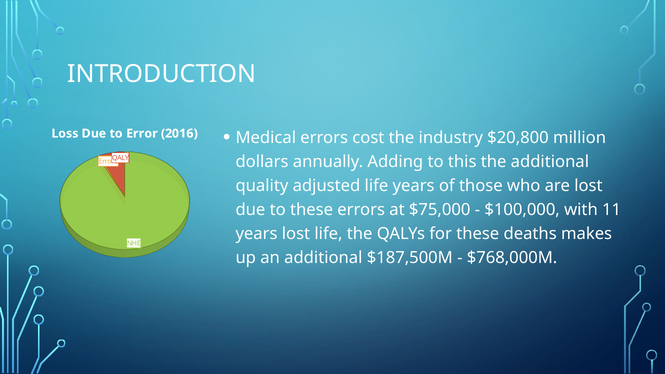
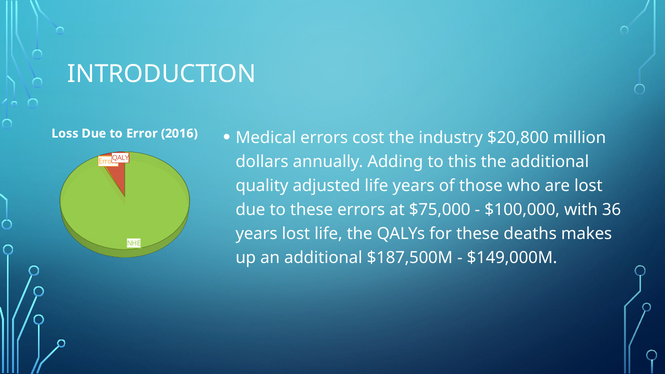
11: 11 -> 36
$768,000M: $768,000M -> $149,000M
